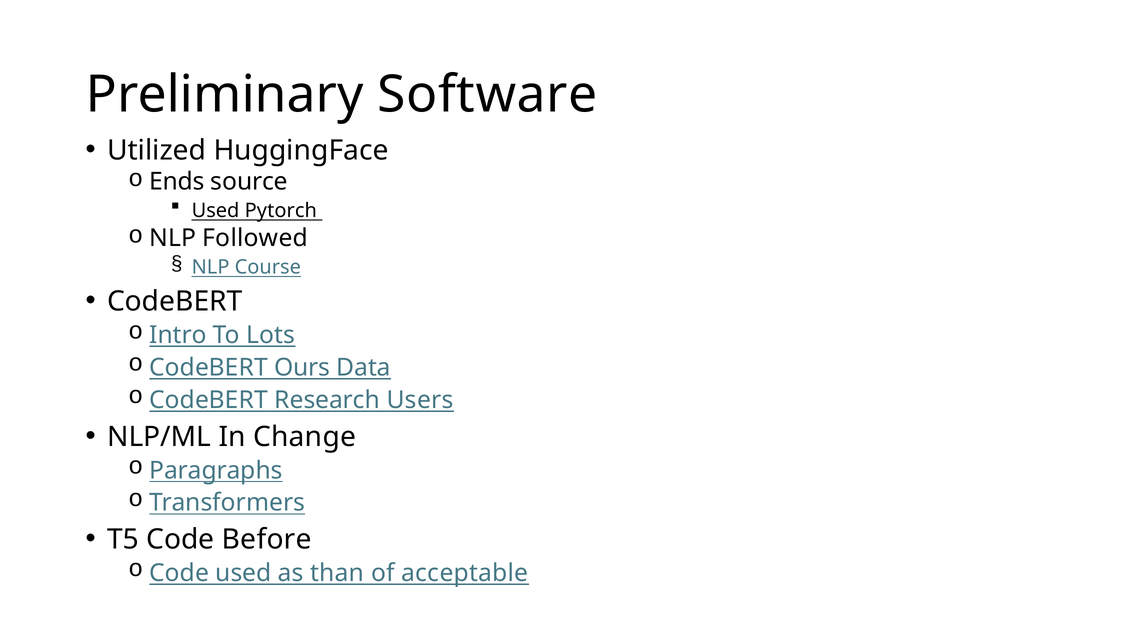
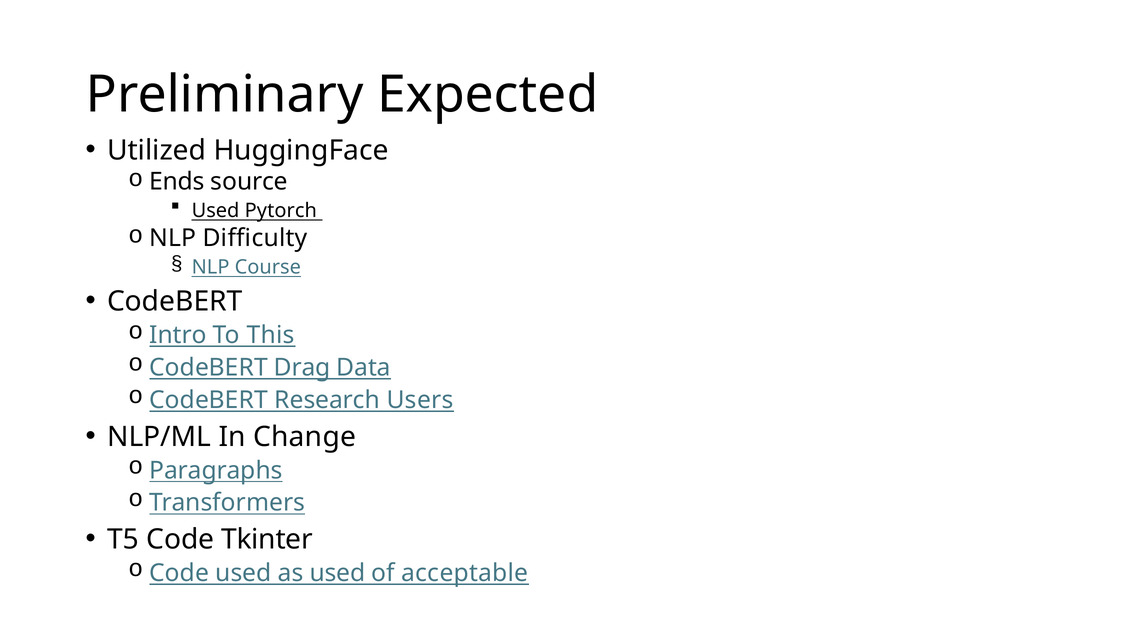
Software: Software -> Expected
Followed: Followed -> Difficulty
Lots: Lots -> This
Ours: Ours -> Drag
Before: Before -> Tkinter
as than: than -> used
